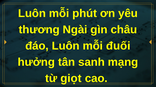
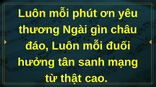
giọt: giọt -> thật
